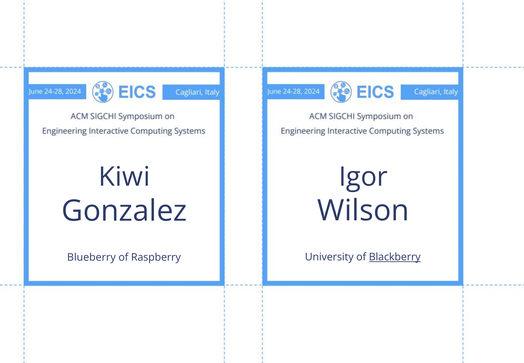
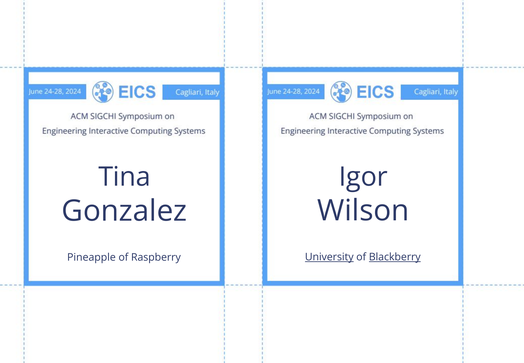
Kiwi: Kiwi -> Tina
University underline: none -> present
Blueberry: Blueberry -> Pineapple
